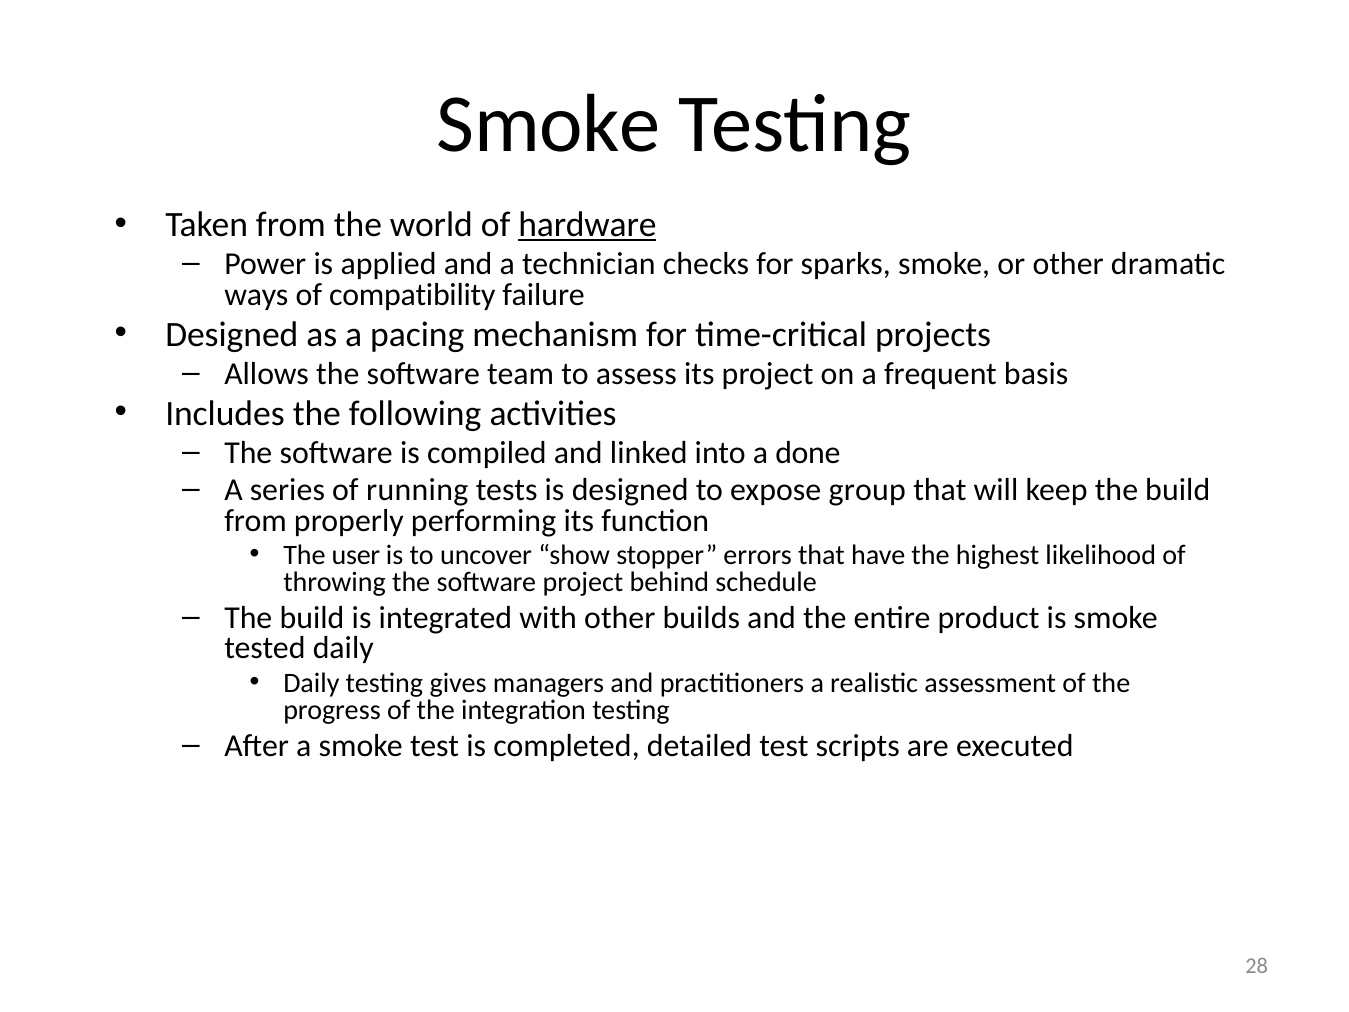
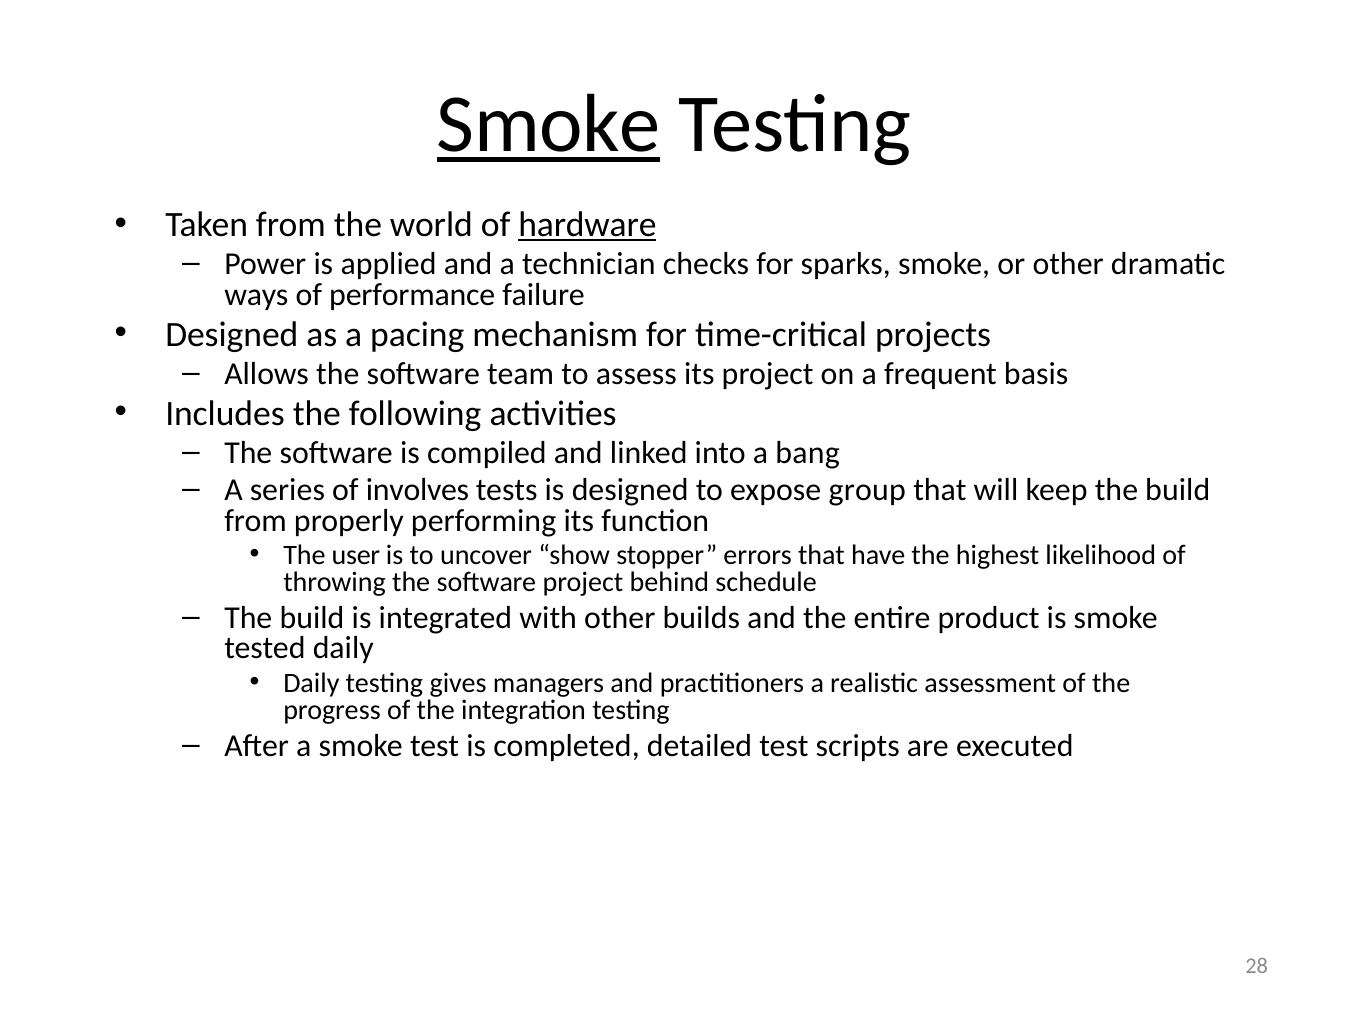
Smoke at (549, 124) underline: none -> present
compatibility: compatibility -> performance
done: done -> bang
running: running -> involves
